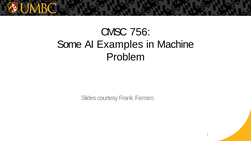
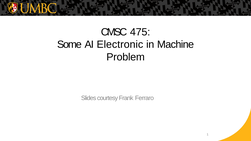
756: 756 -> 475
Examples: Examples -> Electronic
